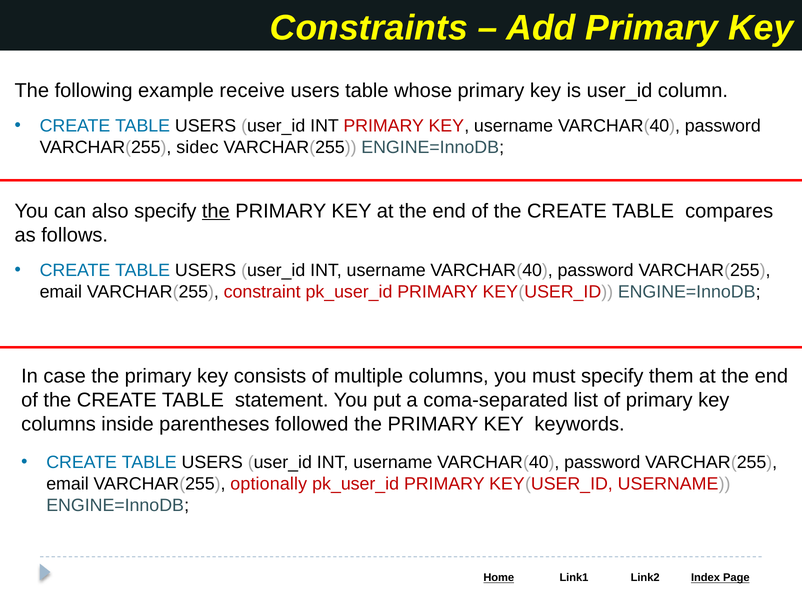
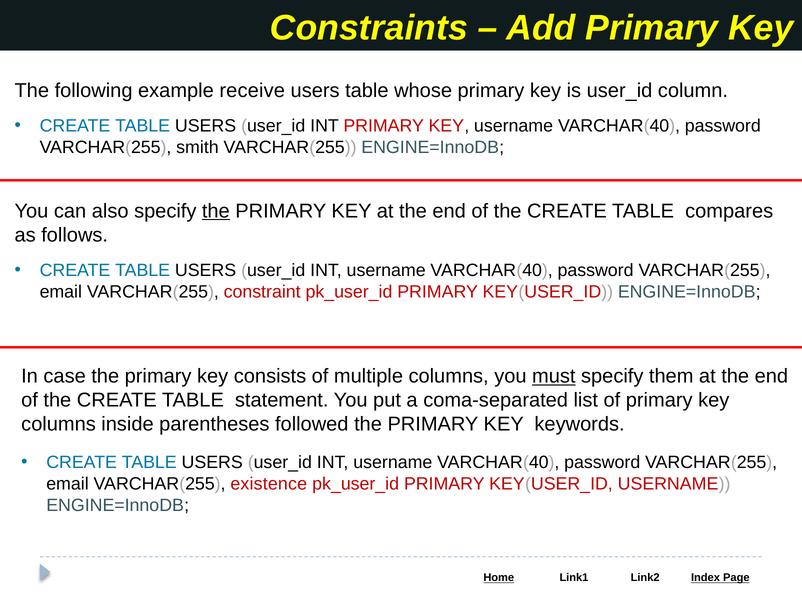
sidec: sidec -> smith
must underline: none -> present
optionally: optionally -> existence
